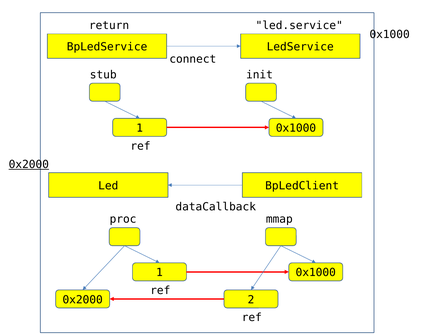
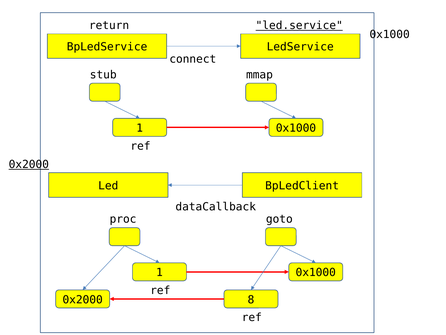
led.service underline: none -> present
init: init -> mmap
mmap: mmap -> goto
2: 2 -> 8
